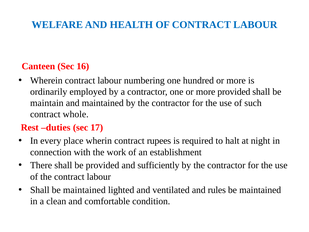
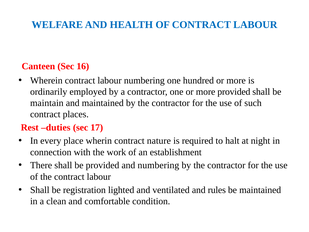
whole: whole -> places
rupees: rupees -> nature
and sufficiently: sufficiently -> numbering
Shall be maintained: maintained -> registration
